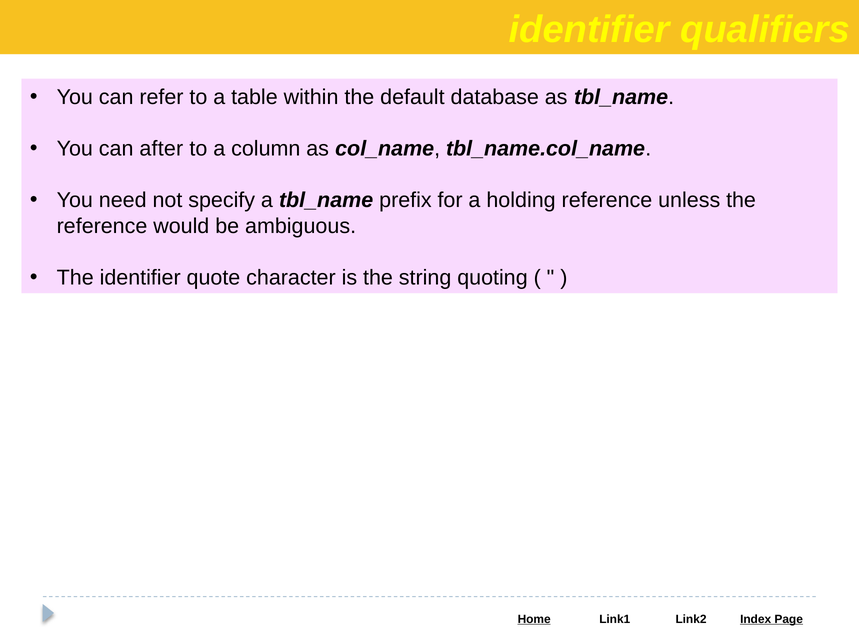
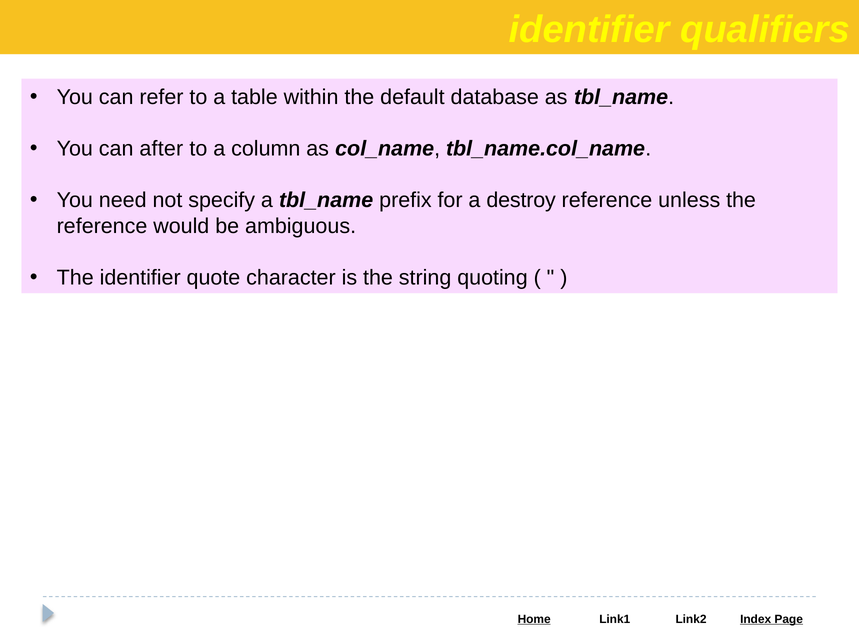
holding: holding -> destroy
